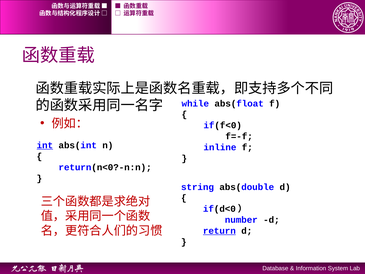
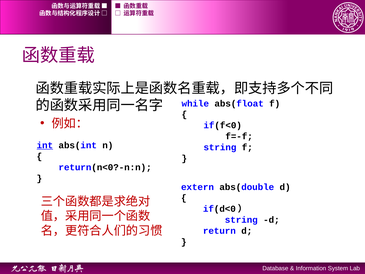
inline at (220, 147): inline -> string
string: string -> extern
number at (241, 220): number -> string
return underline: present -> none
